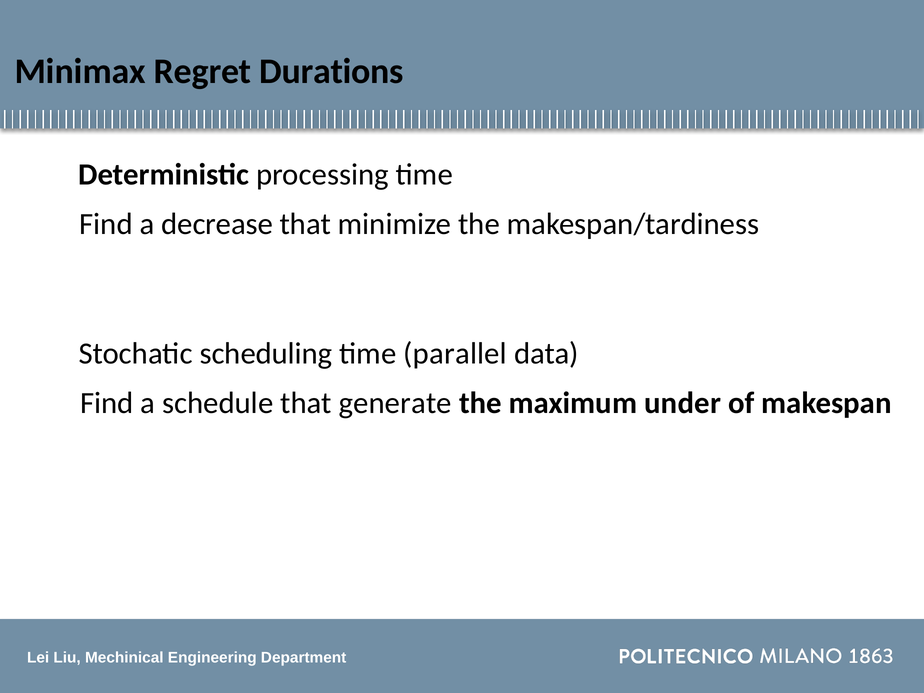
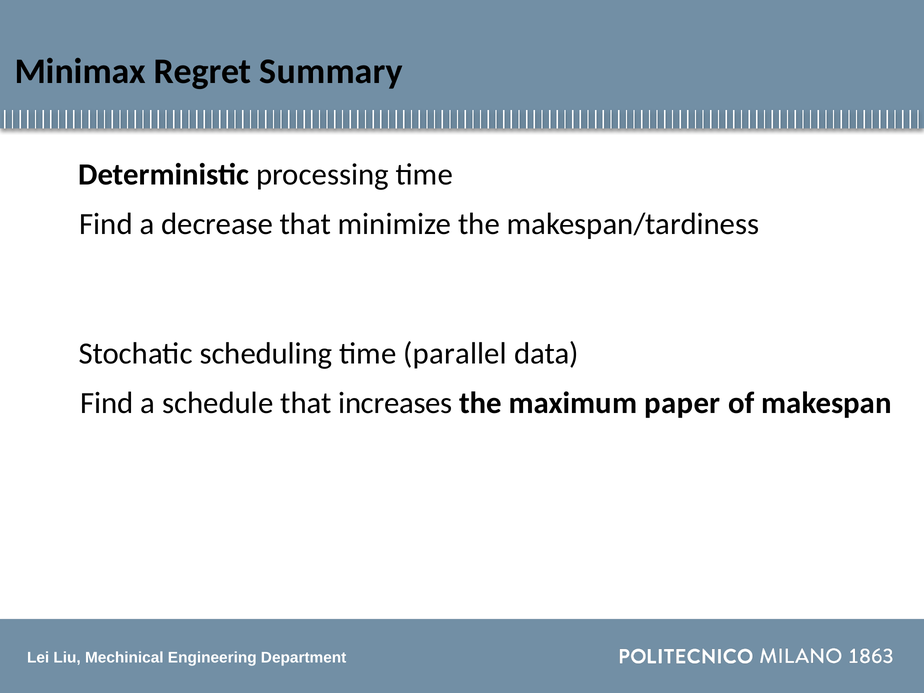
Durations: Durations -> Summary
generate: generate -> increases
under: under -> paper
